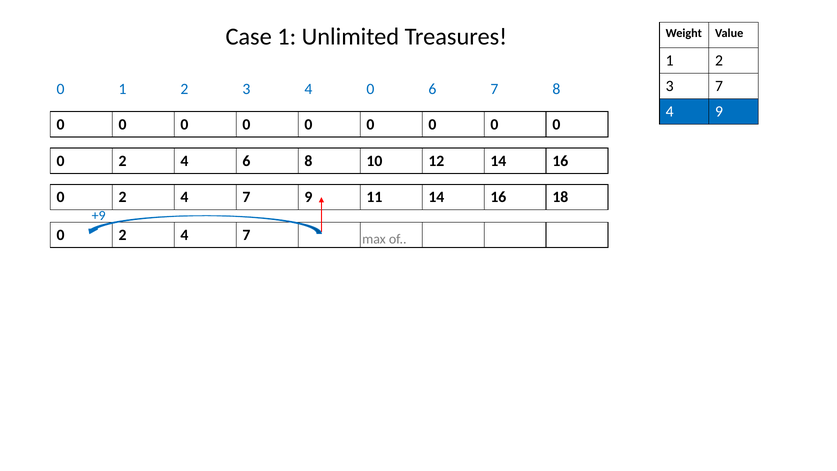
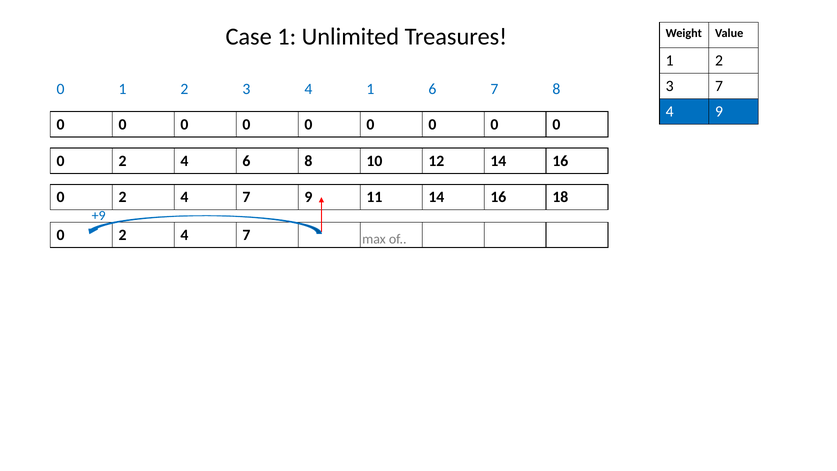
4 0: 0 -> 1
